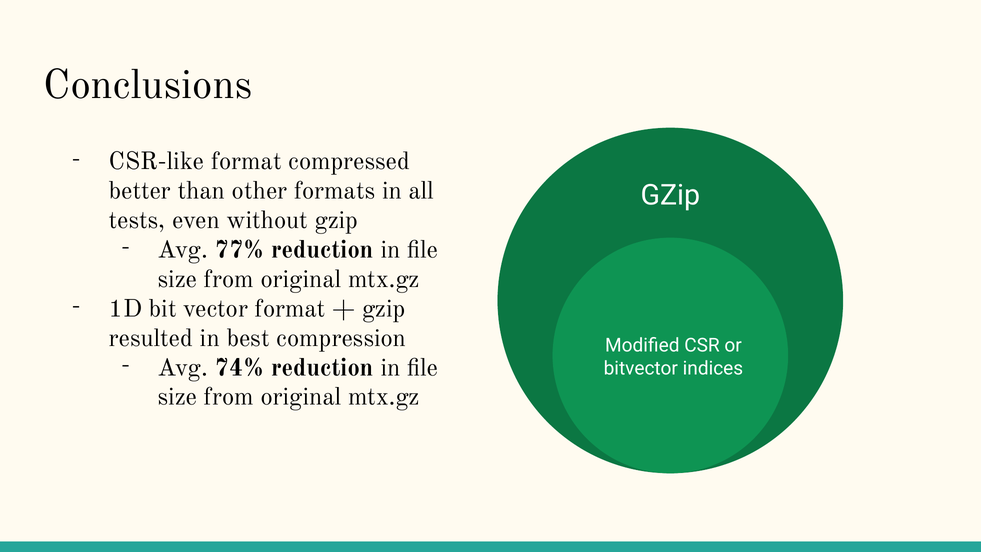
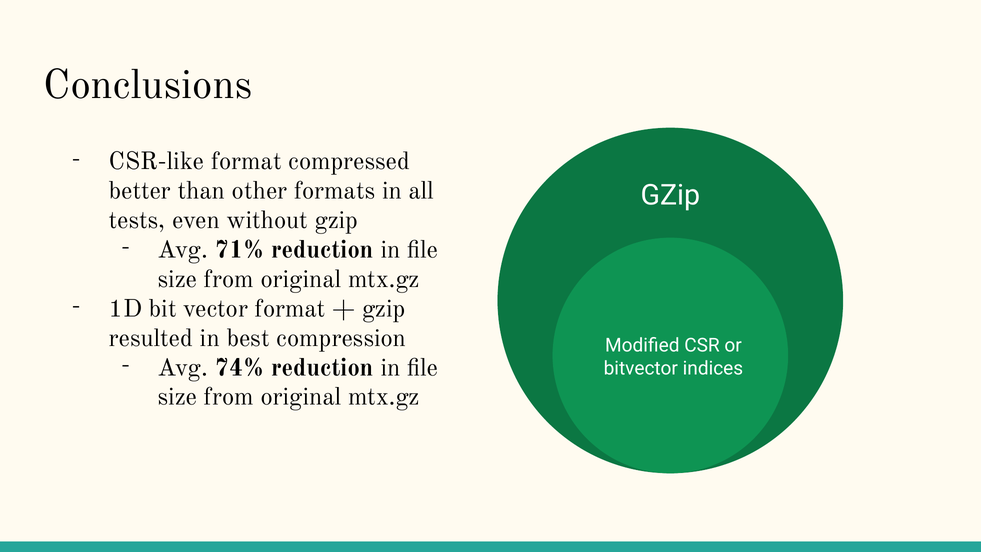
77%: 77% -> 71%
